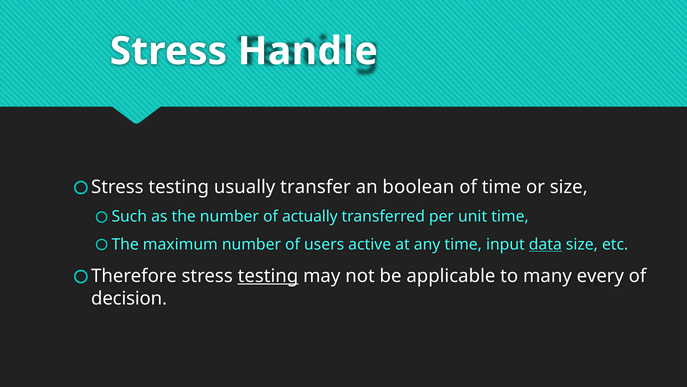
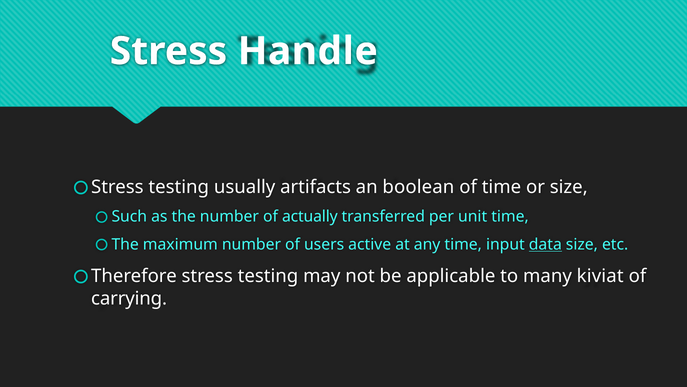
transfer: transfer -> artifacts
testing at (268, 276) underline: present -> none
every: every -> kiviat
decision: decision -> carrying
